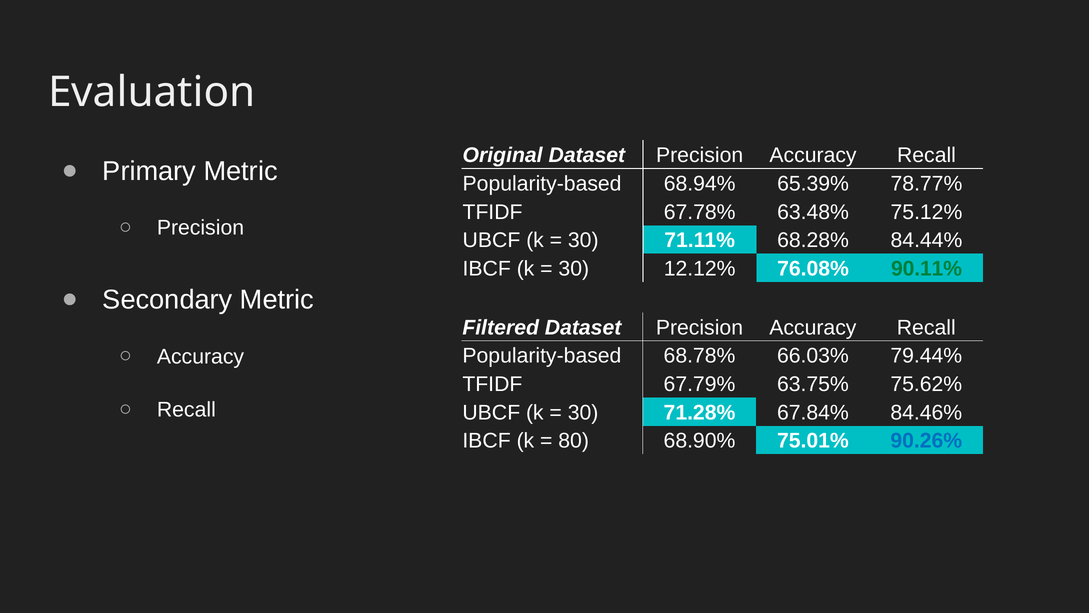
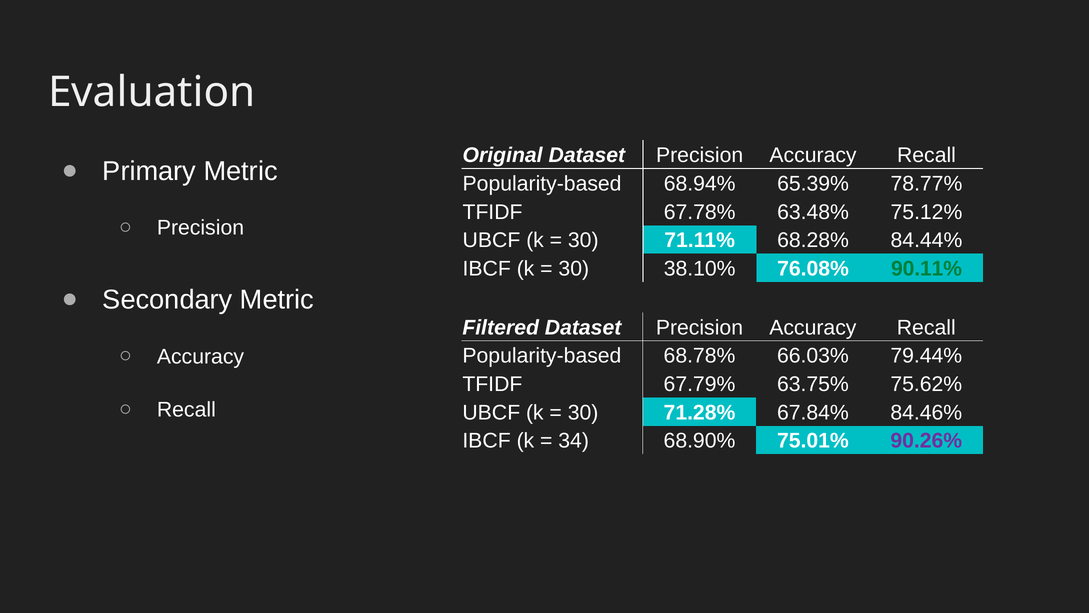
12.12%: 12.12% -> 38.10%
80: 80 -> 34
90.26% colour: blue -> purple
